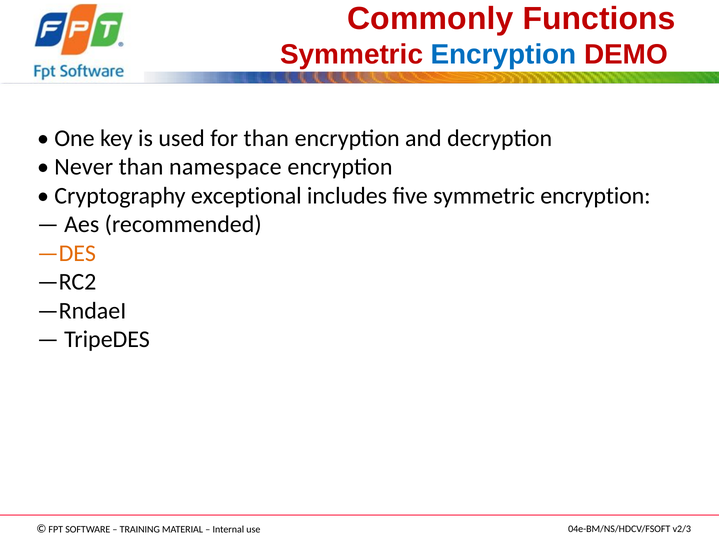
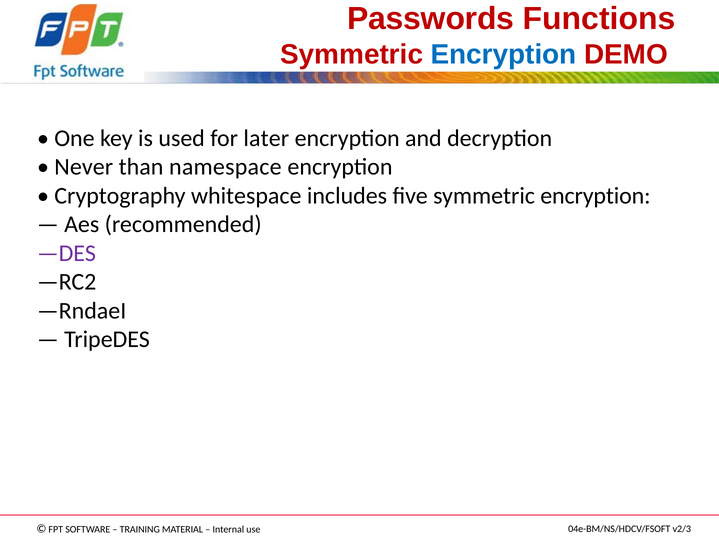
Commonly: Commonly -> Passwords
for than: than -> later
exceptional: exceptional -> whitespace
—DES colour: orange -> purple
